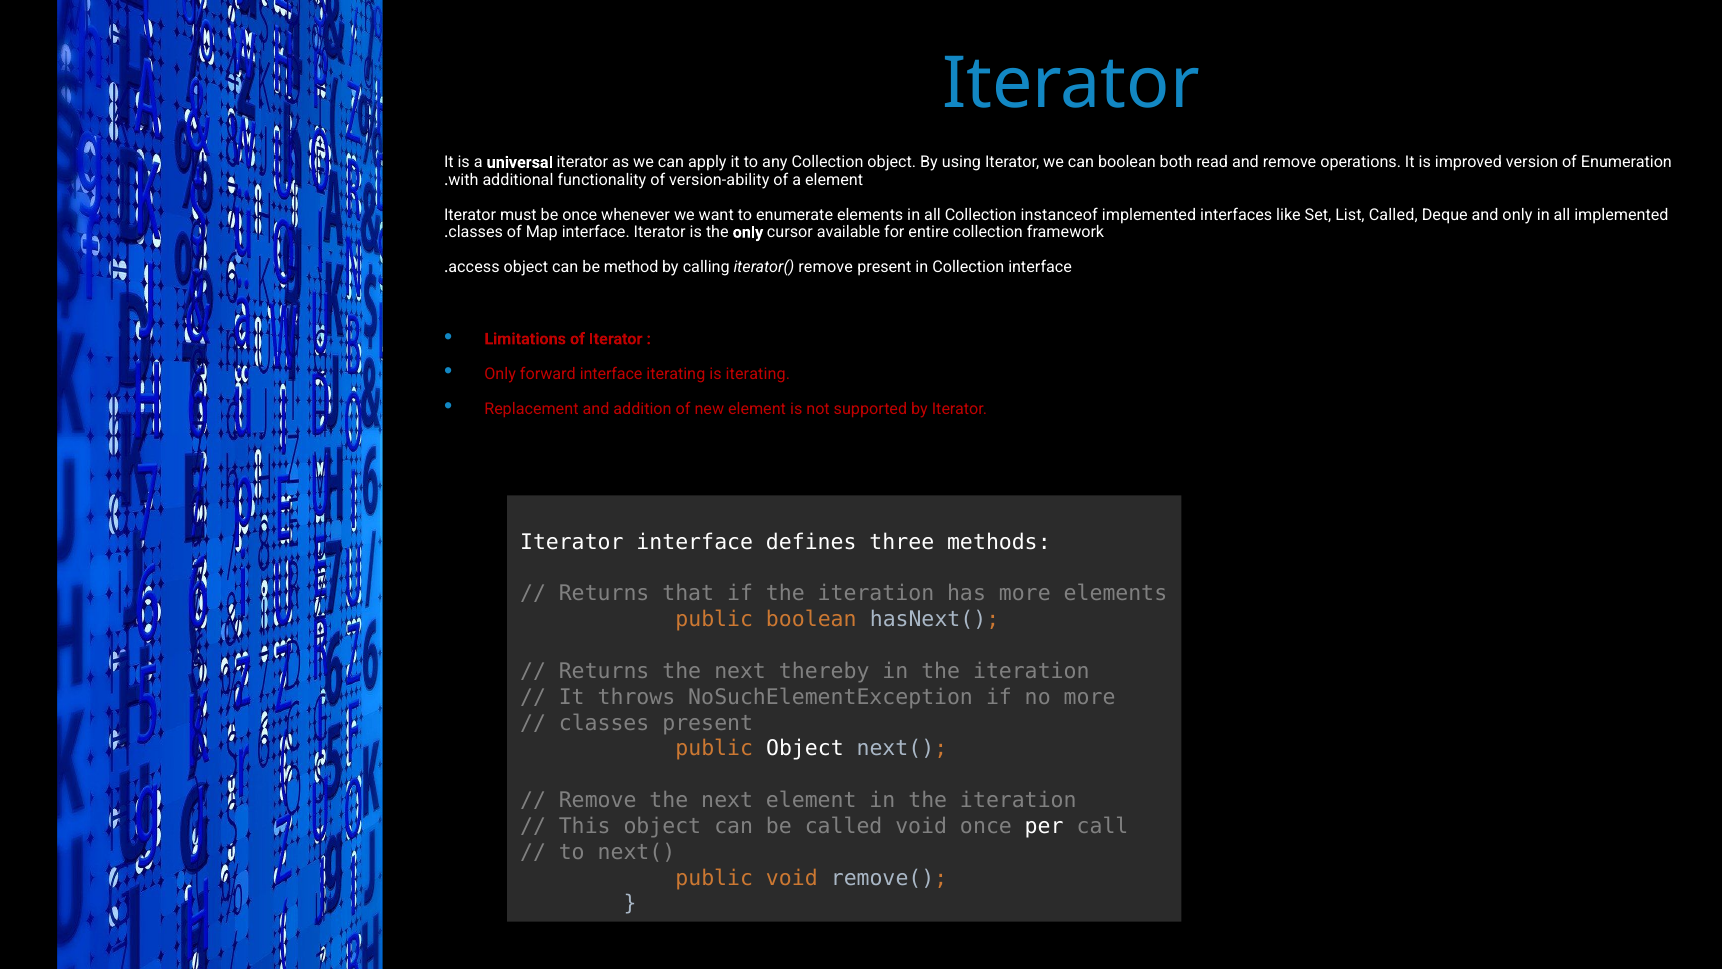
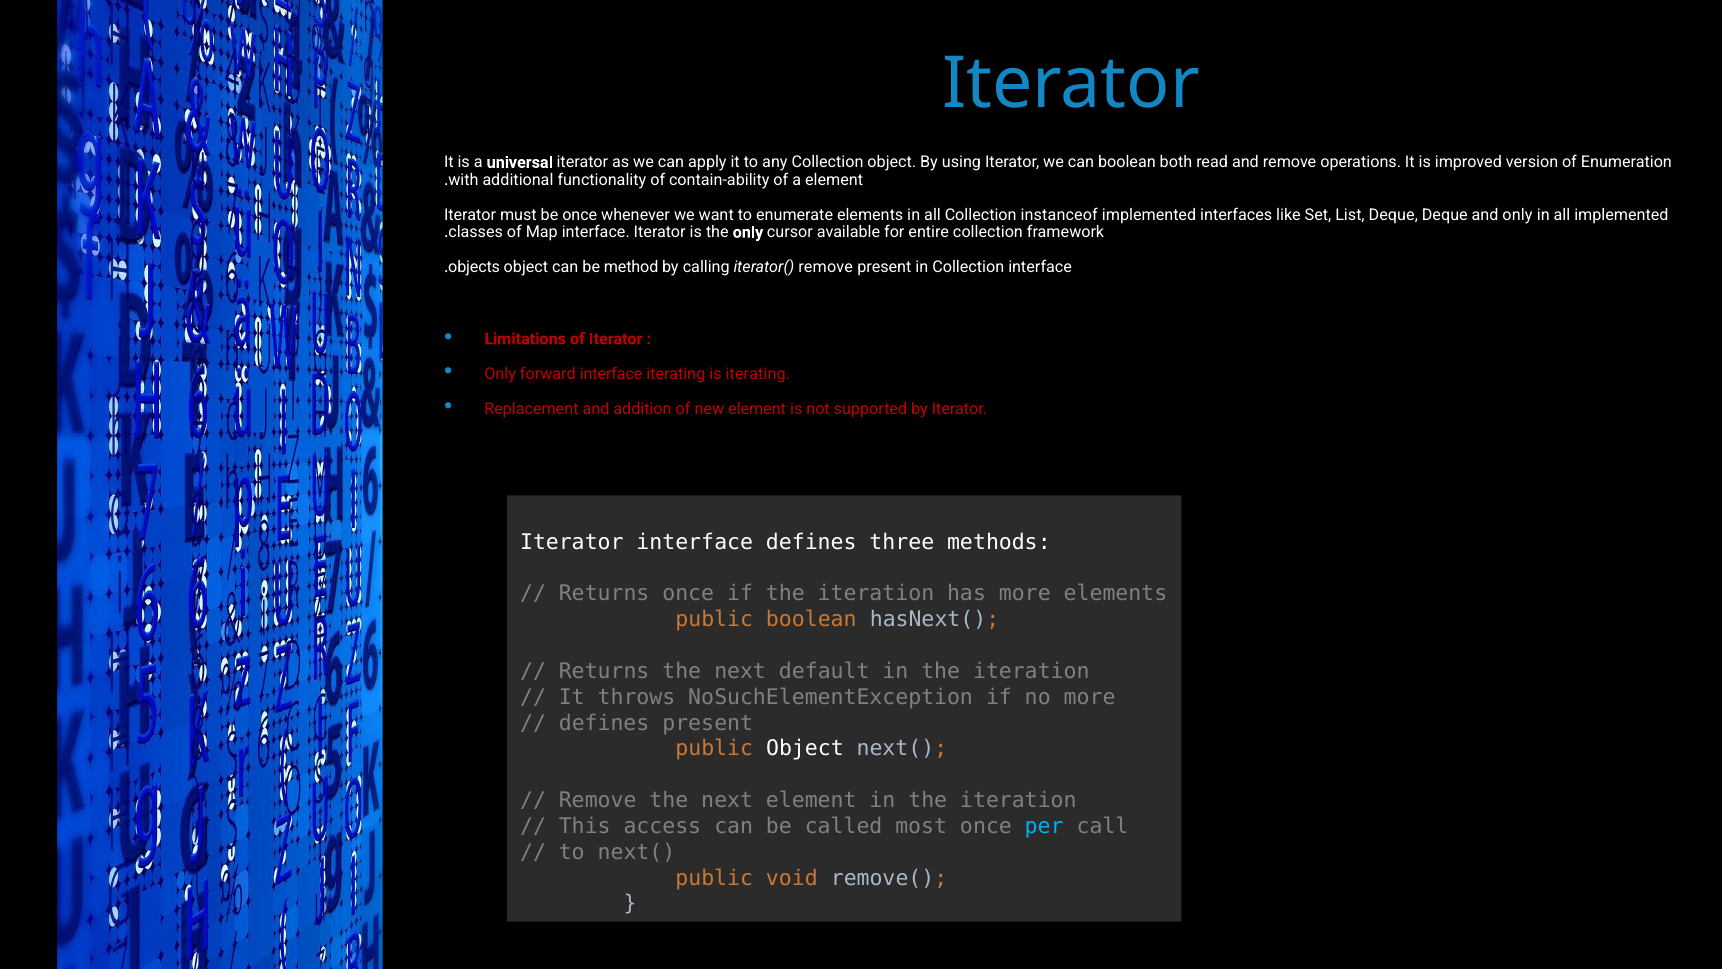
version-ability: version-ability -> contain-ability
List Called: Called -> Deque
access: access -> objects
Returns that: that -> once
thereby: thereby -> default
classes at (604, 723): classes -> defines
This object: object -> access
called void: void -> most
per colour: white -> light blue
